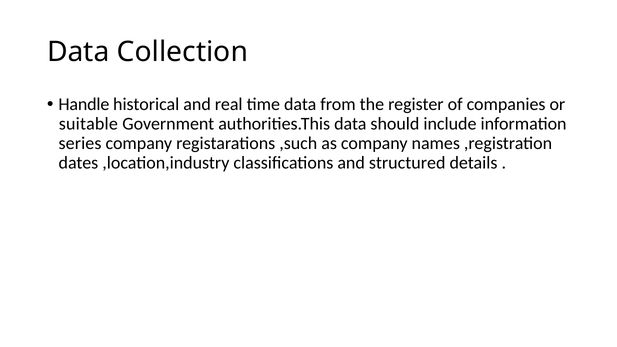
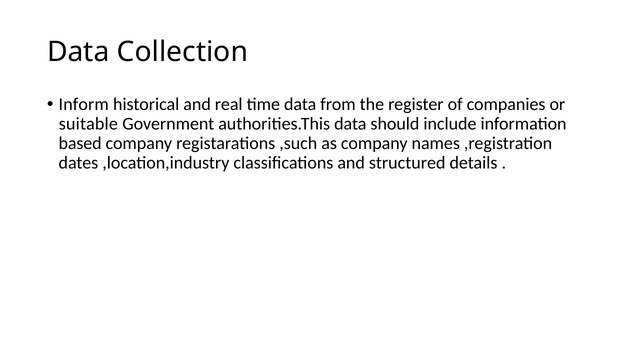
Handle: Handle -> Inform
series: series -> based
